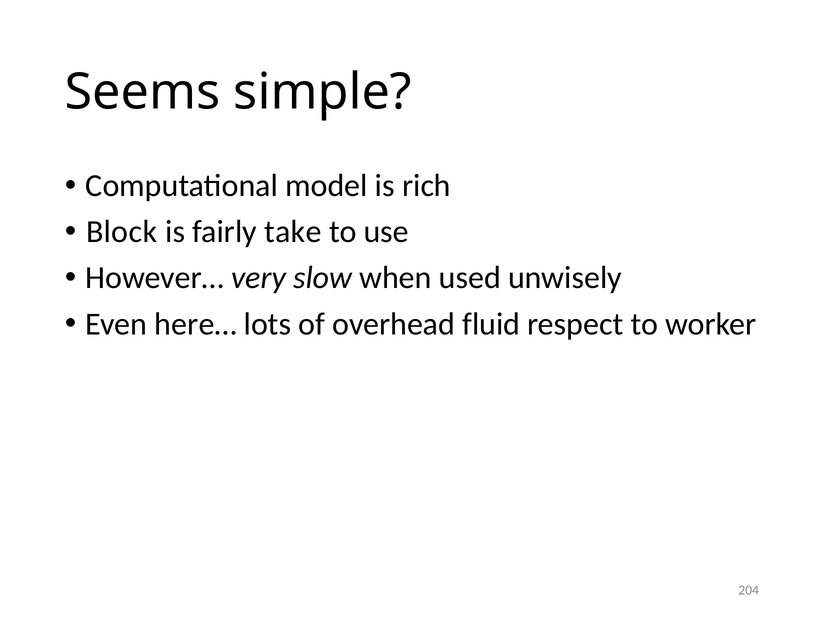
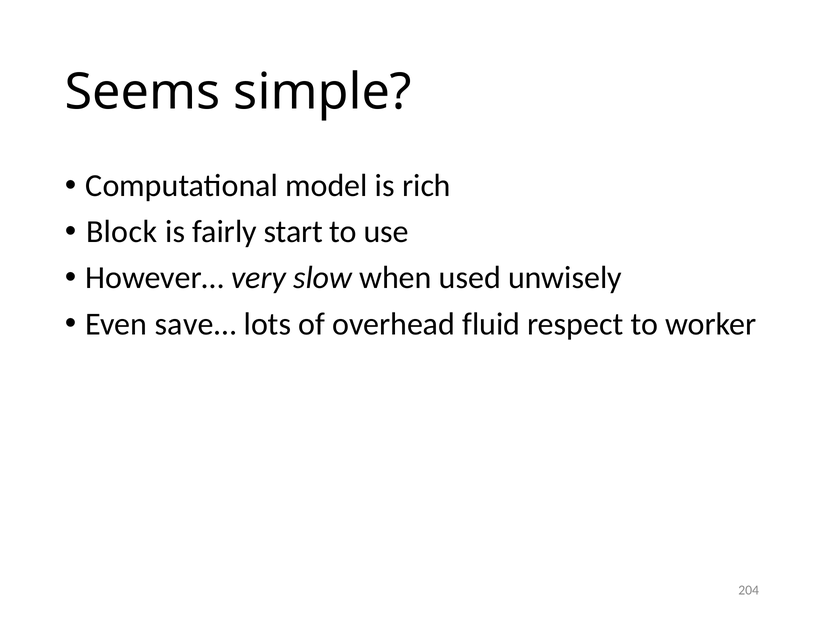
take: take -> start
here…: here… -> save…
